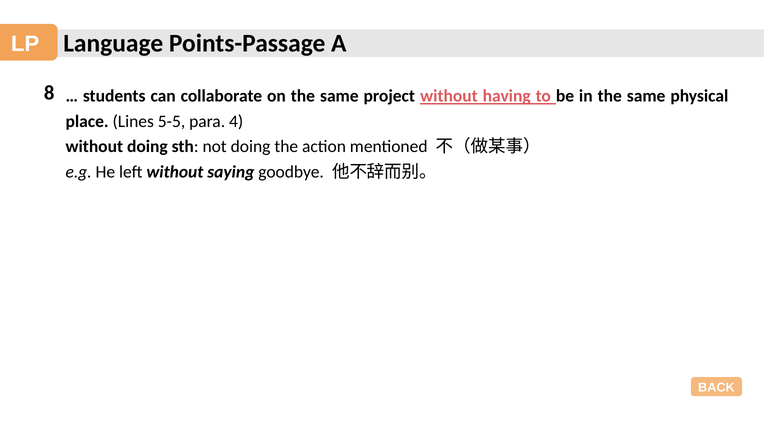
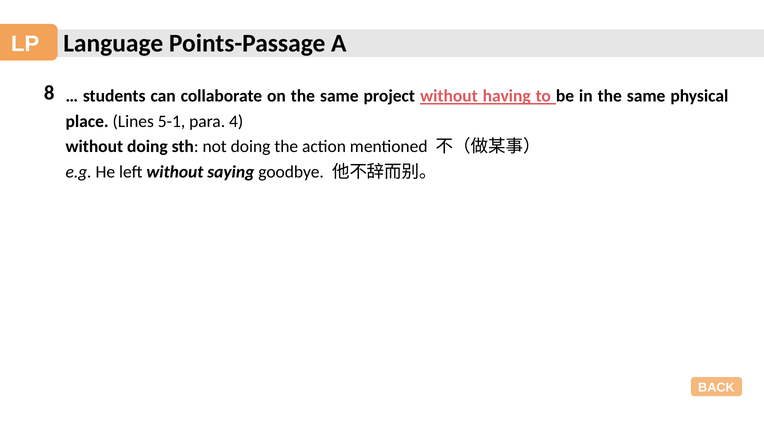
5-5: 5-5 -> 5-1
